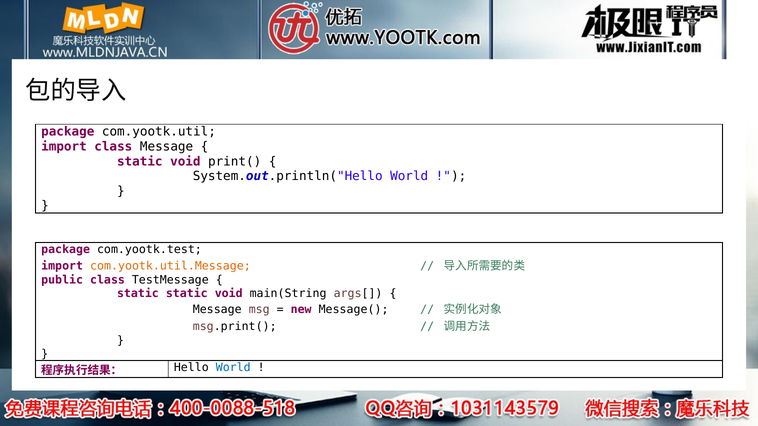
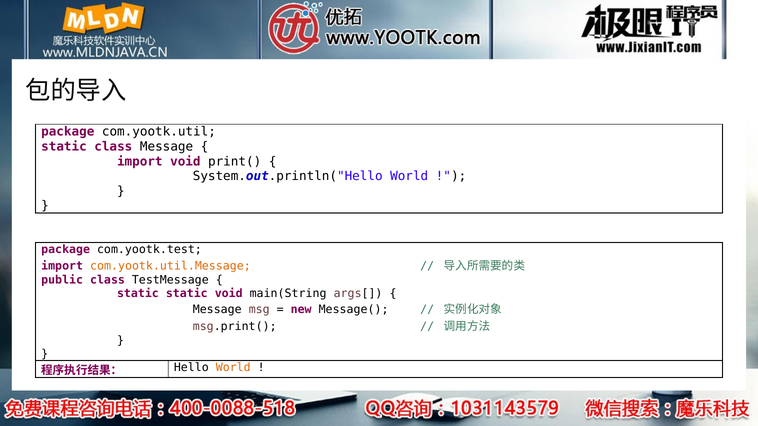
import at (64, 147): import -> static
static at (140, 162): static -> import
World at (233, 368) colour: blue -> orange
